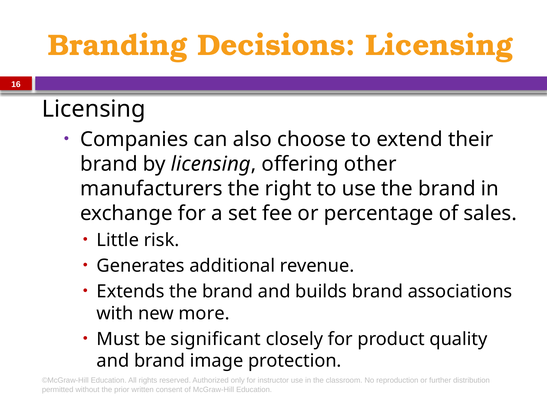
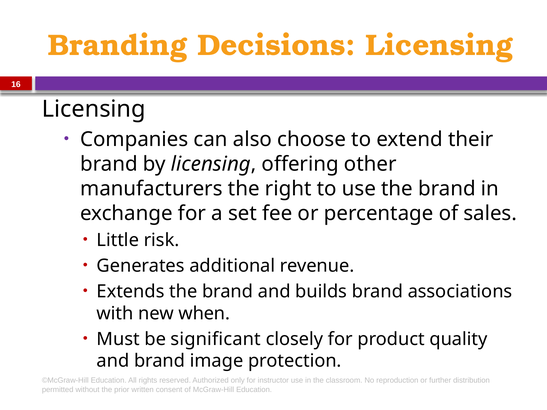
more: more -> when
